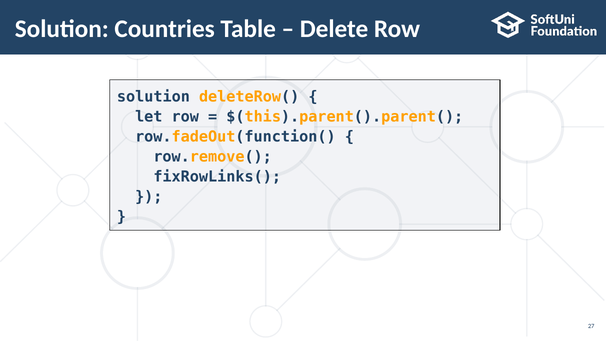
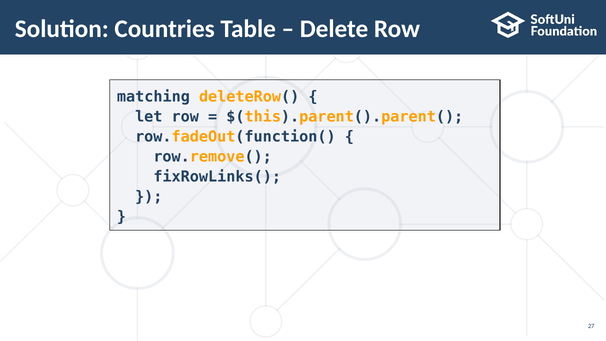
solution at (153, 97): solution -> matching
